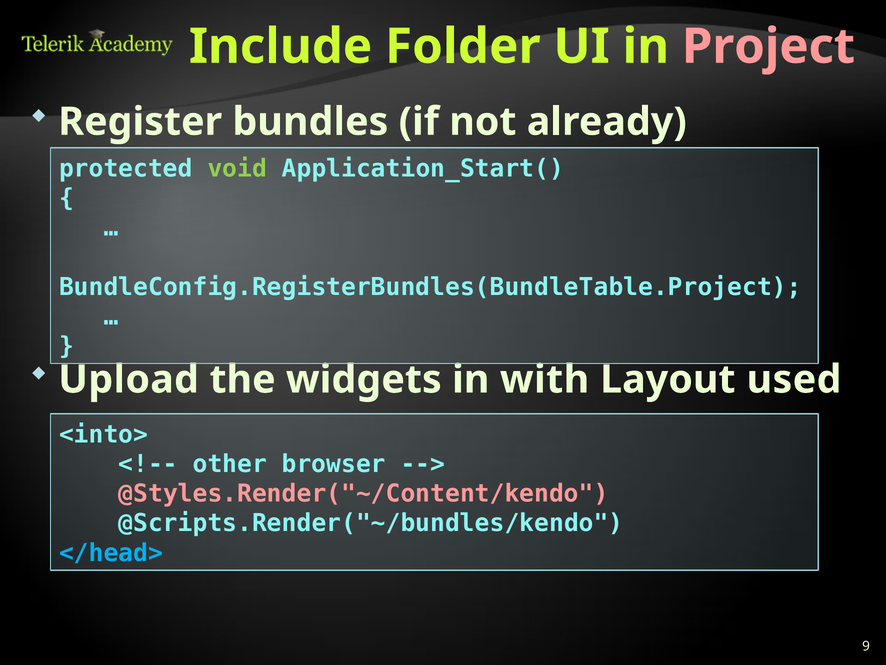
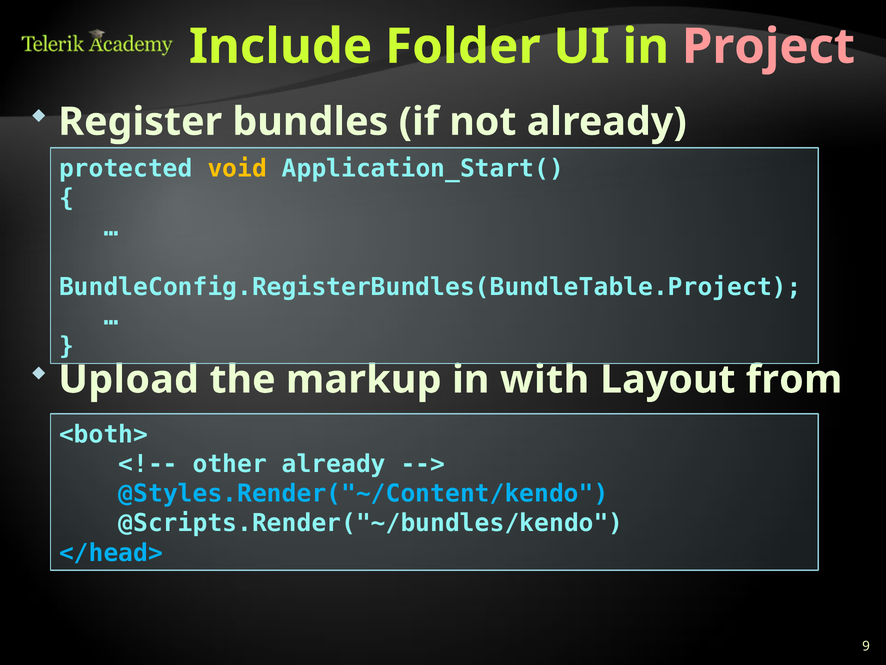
void colour: light green -> yellow
widgets: widgets -> markup
used: used -> from
<into>: <into> -> <both>
other browser: browser -> already
@Styles.Render("~/Content/kendo colour: pink -> light blue
